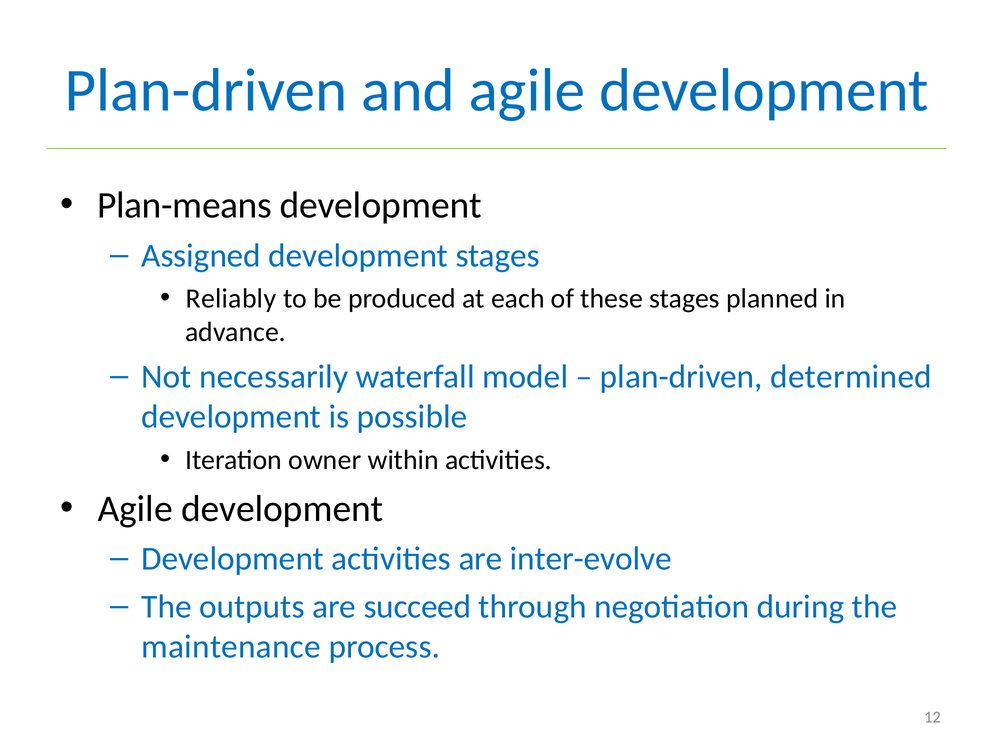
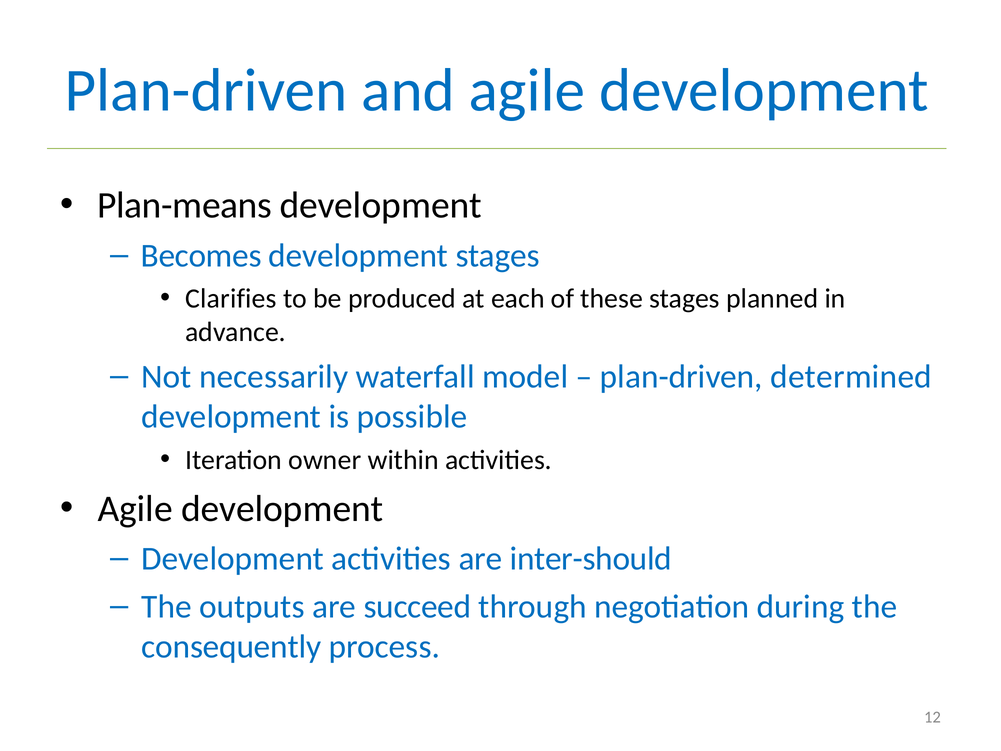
Assigned: Assigned -> Becomes
Reliably: Reliably -> Clarifies
inter-evolve: inter-evolve -> inter-should
maintenance: maintenance -> consequently
